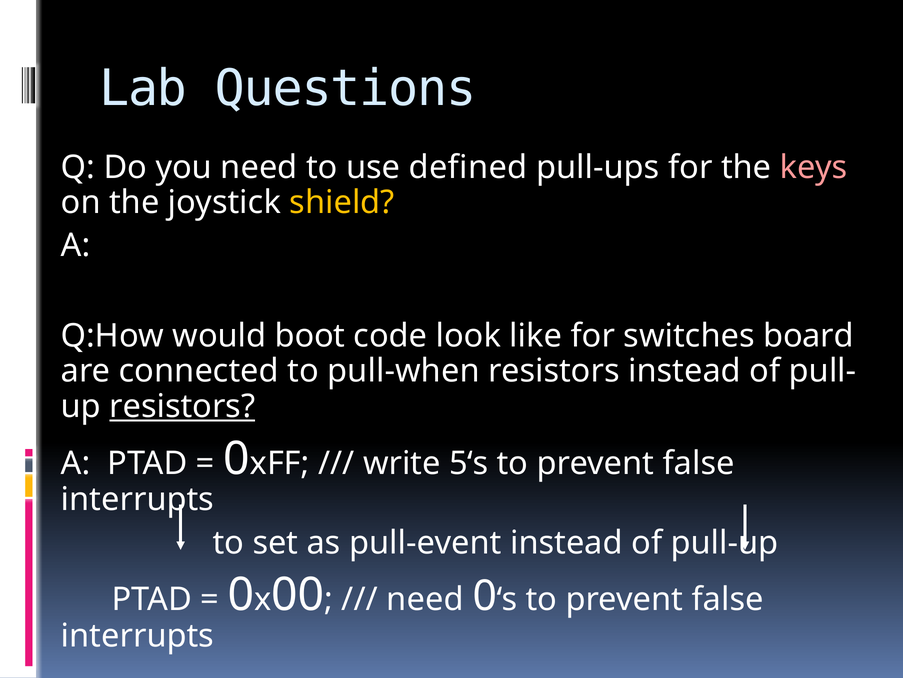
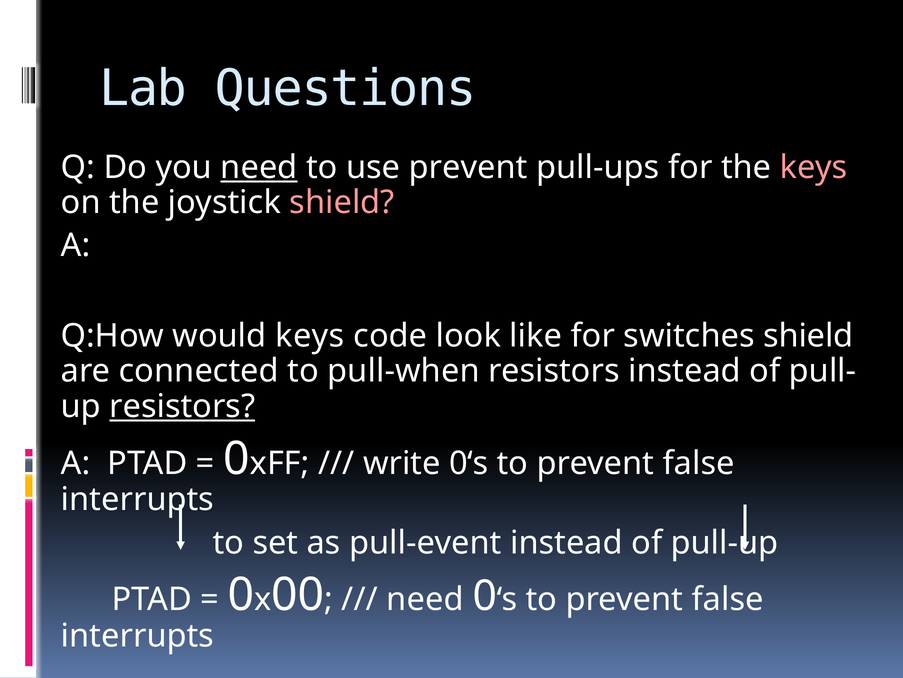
need at (259, 167) underline: none -> present
use defined: defined -> prevent
shield at (342, 202) colour: yellow -> pink
would boot: boot -> keys
switches board: board -> shield
5‘s: 5‘s -> 0‘s
